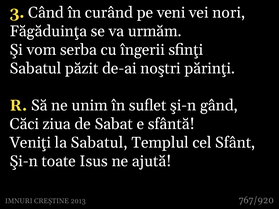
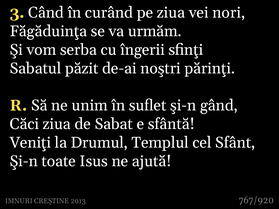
pe veni: veni -> ziua
la Sabatul: Sabatul -> Drumul
